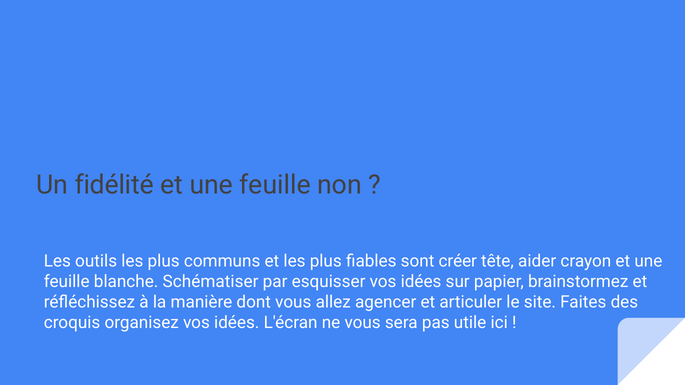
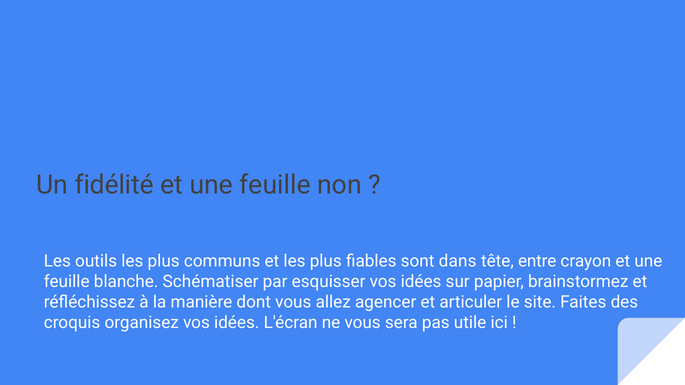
créer: créer -> dans
aider: aider -> entre
